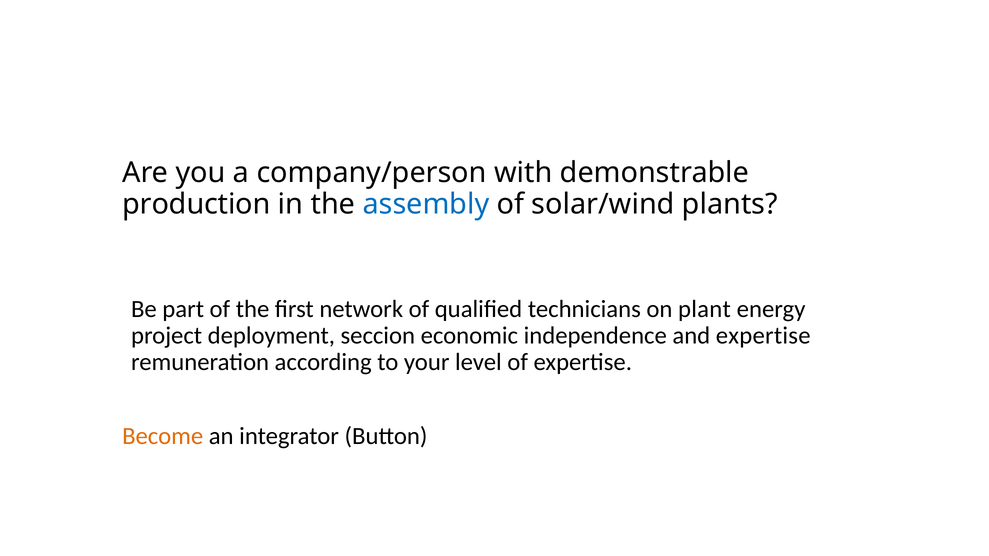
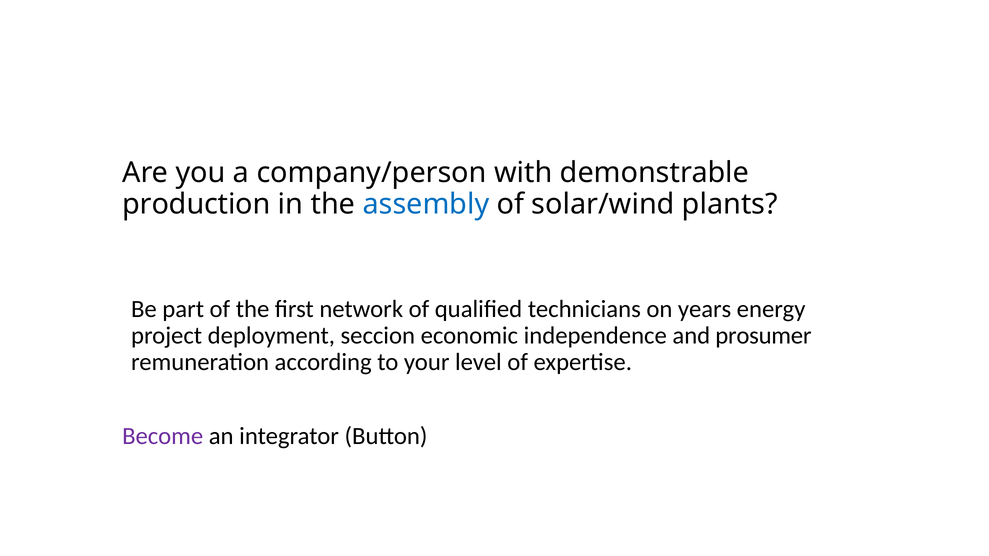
plant: plant -> years
and expertise: expertise -> prosumer
Become colour: orange -> purple
